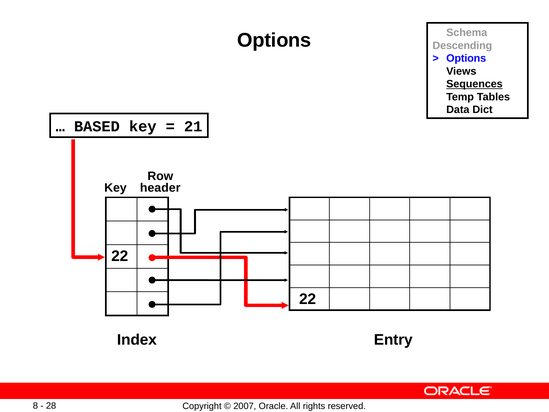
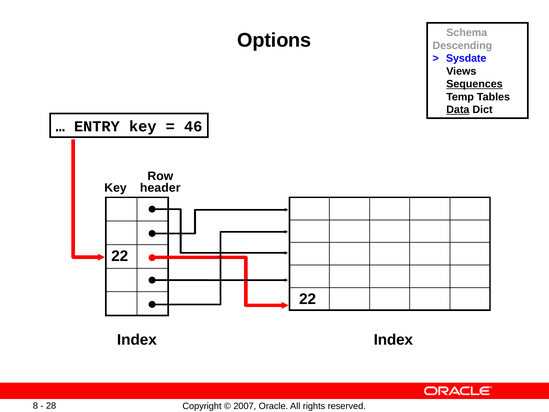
Options at (466, 58): Options -> Sysdate
Data underline: none -> present
BASED: BASED -> ENTRY
21: 21 -> 46
Index Entry: Entry -> Index
